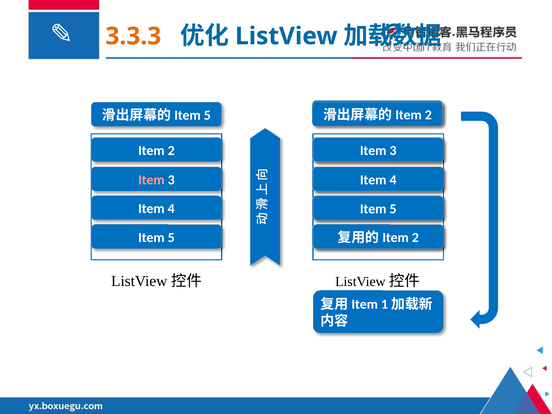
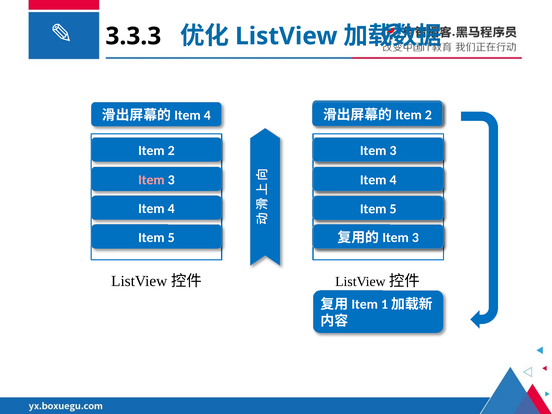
3.3.3 colour: orange -> black
5 at (207, 115): 5 -> 4
2 at (415, 237): 2 -> 3
